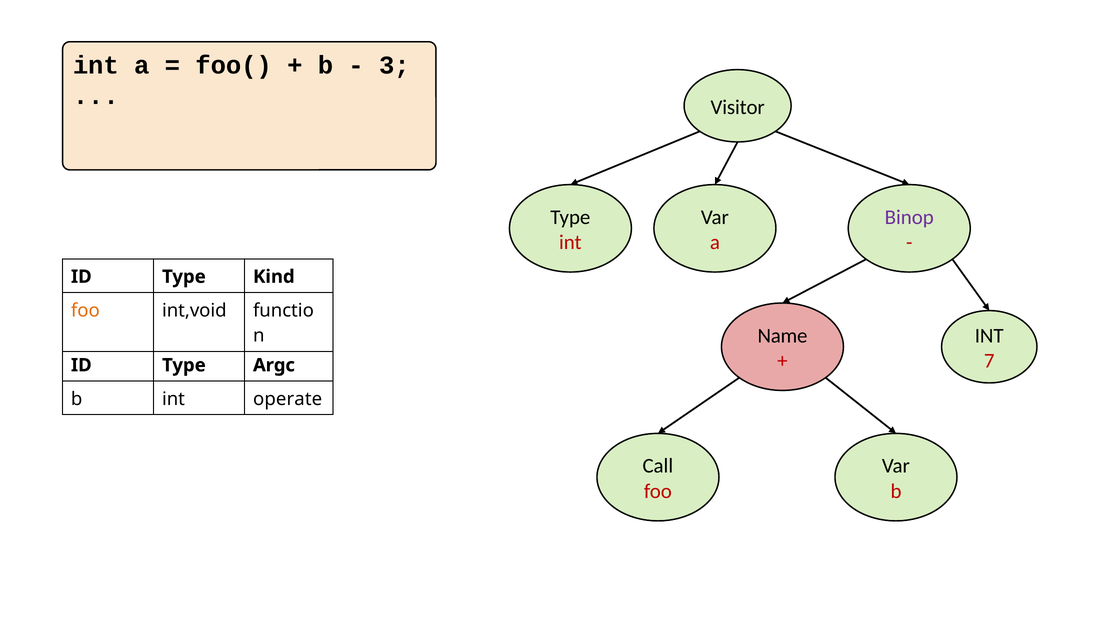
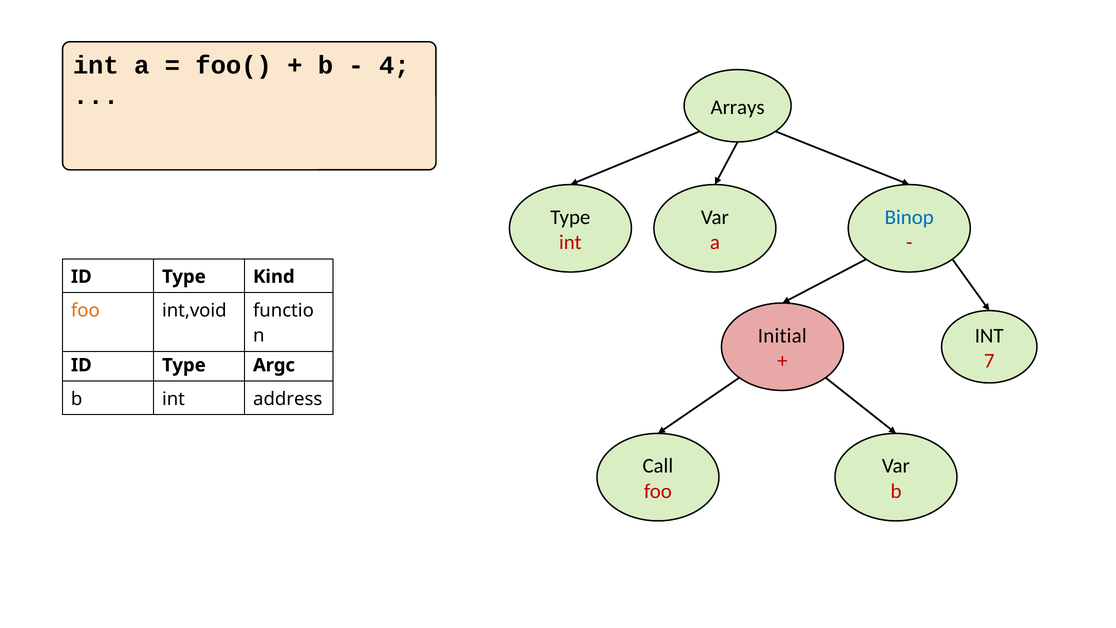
3: 3 -> 4
Visitor: Visitor -> Arrays
Binop colour: purple -> blue
Name: Name -> Initial
operate: operate -> address
